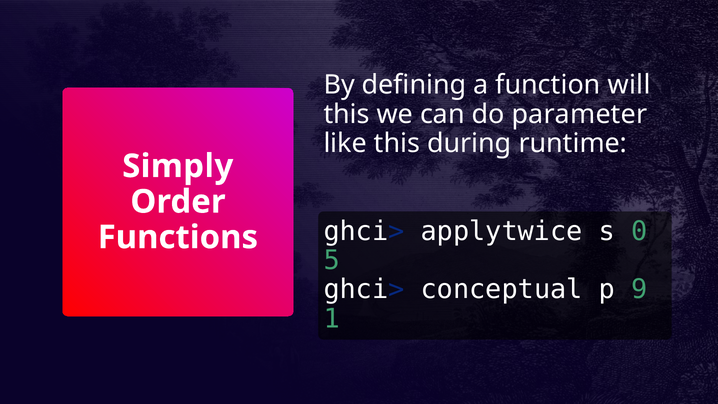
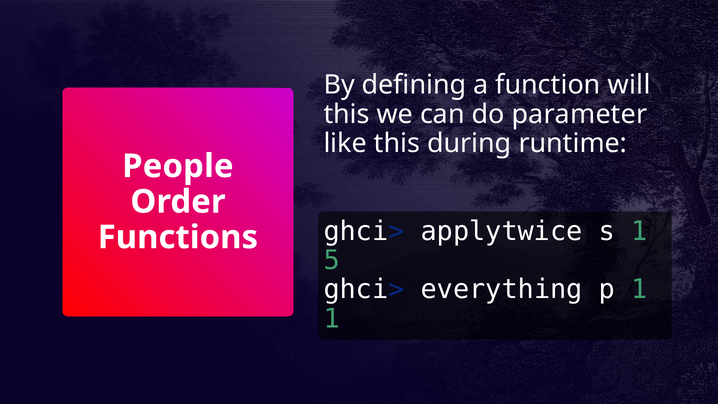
Simply: Simply -> People
s 0: 0 -> 1
conceptual: conceptual -> everything
p 9: 9 -> 1
